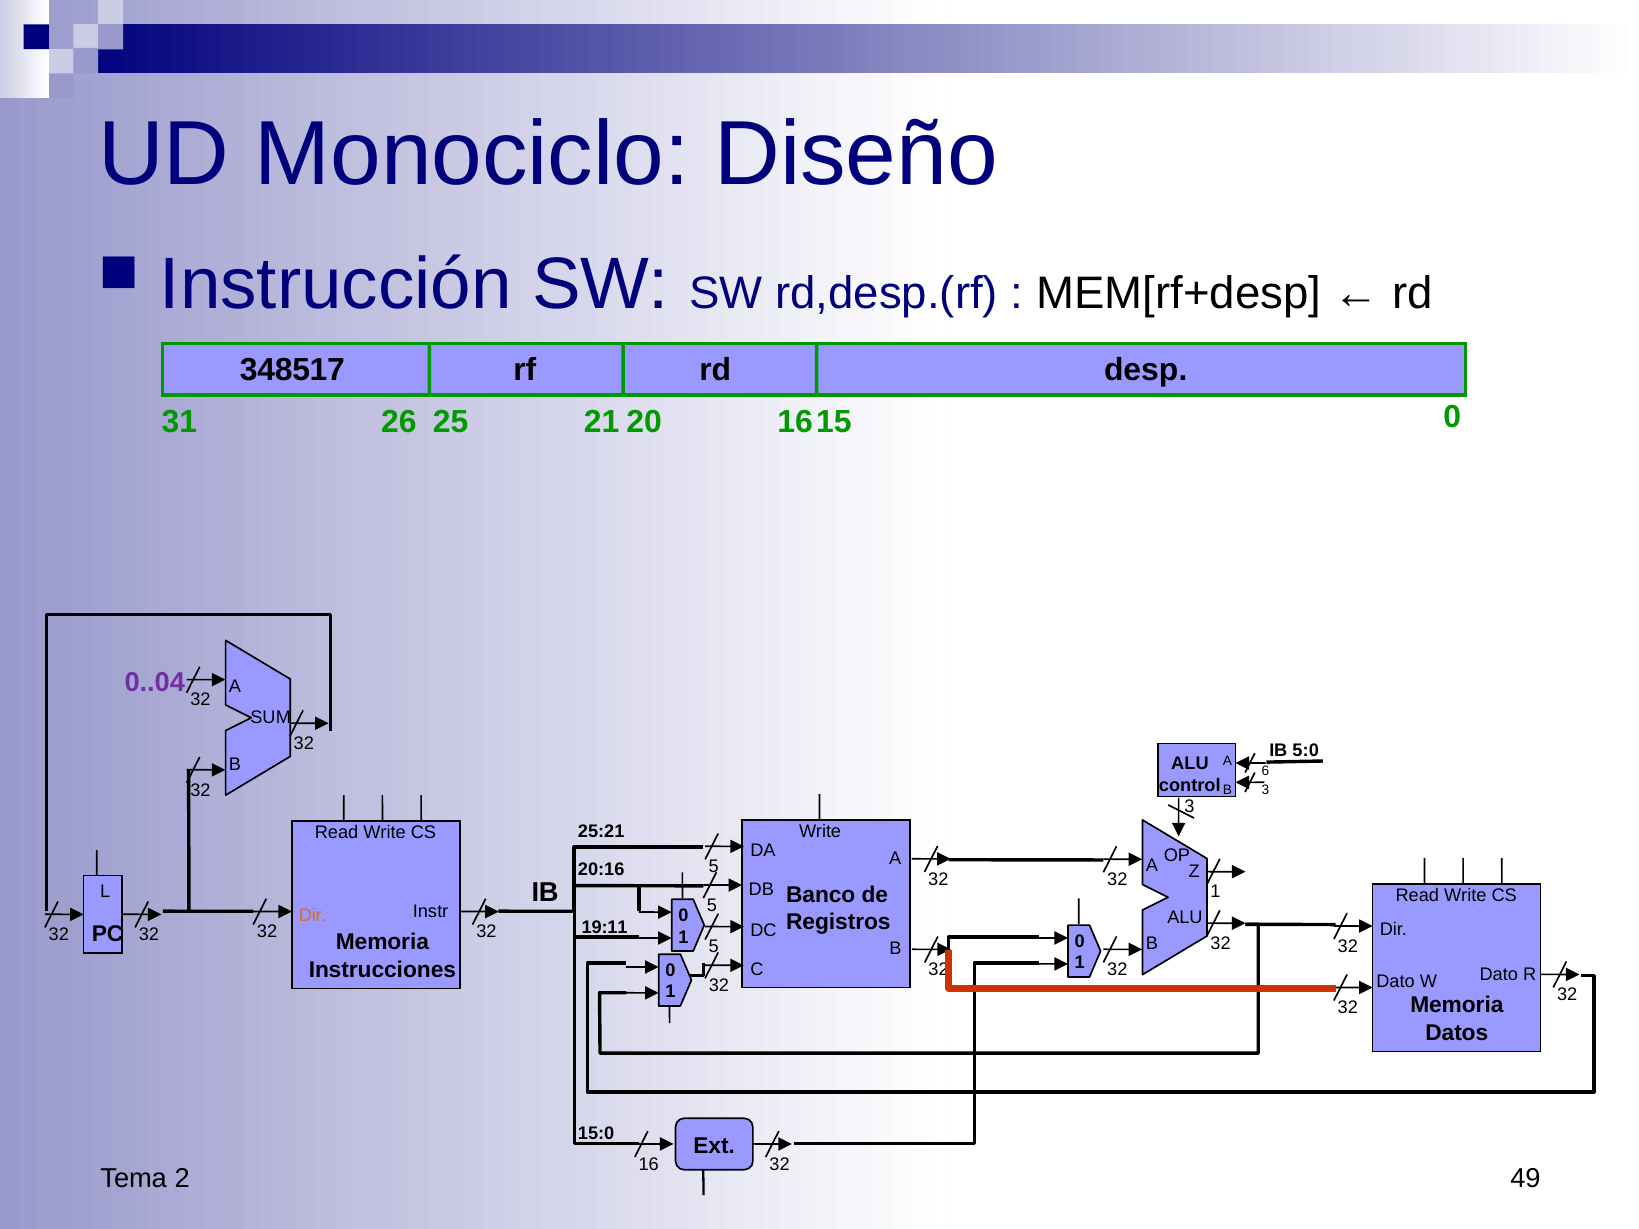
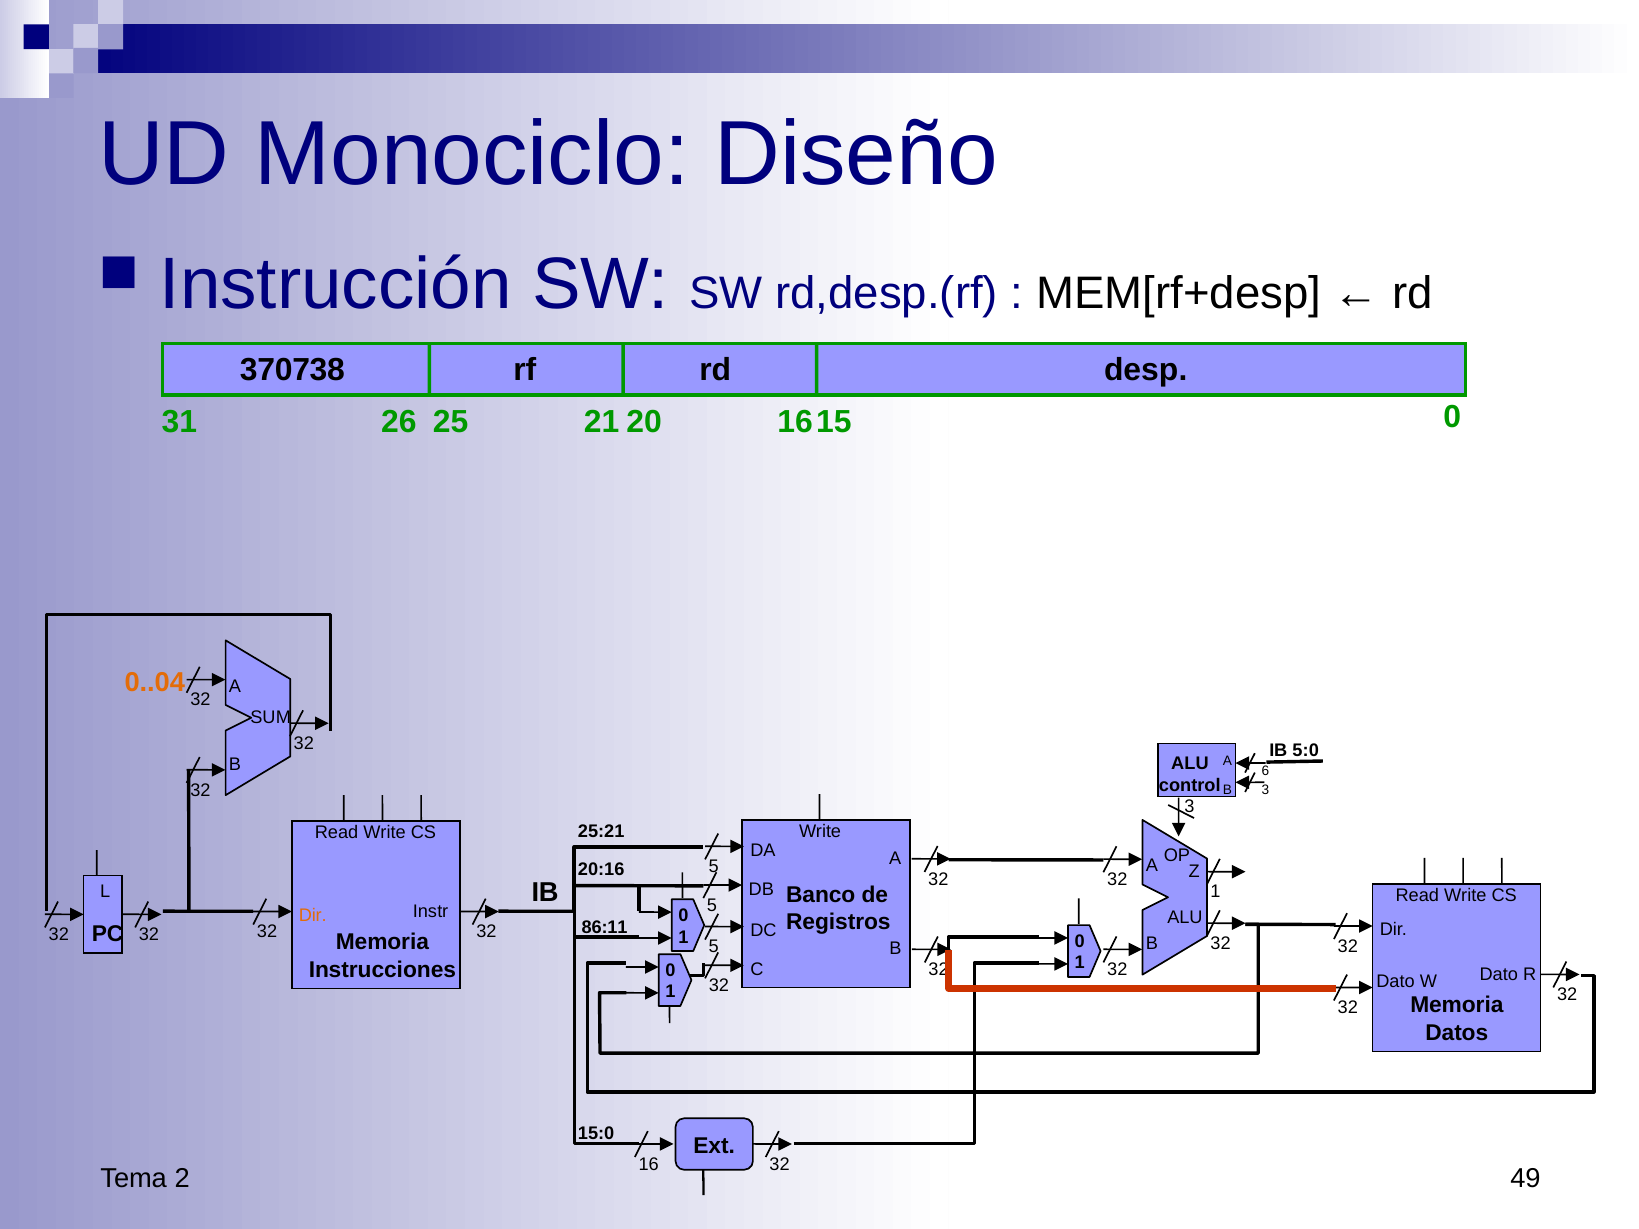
348517: 348517 -> 370738
0..04 colour: purple -> orange
19:11: 19:11 -> 86:11
